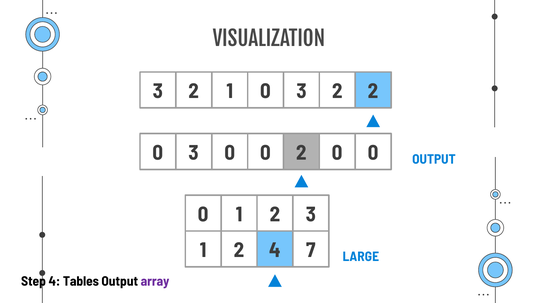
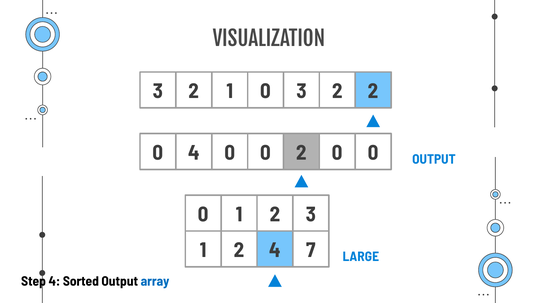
3 at (194, 153): 3 -> 4
Tables: Tables -> Sorted
array colour: purple -> blue
